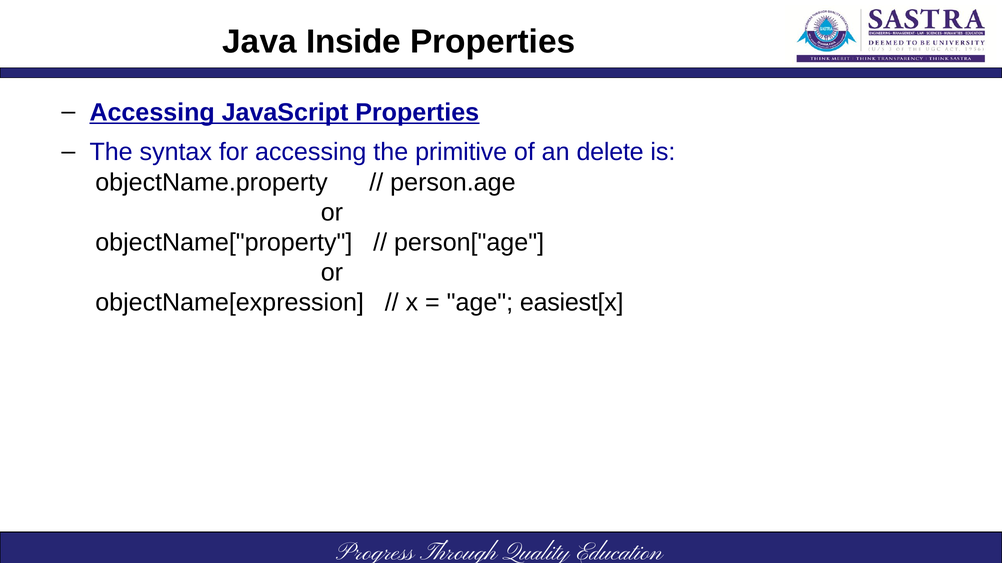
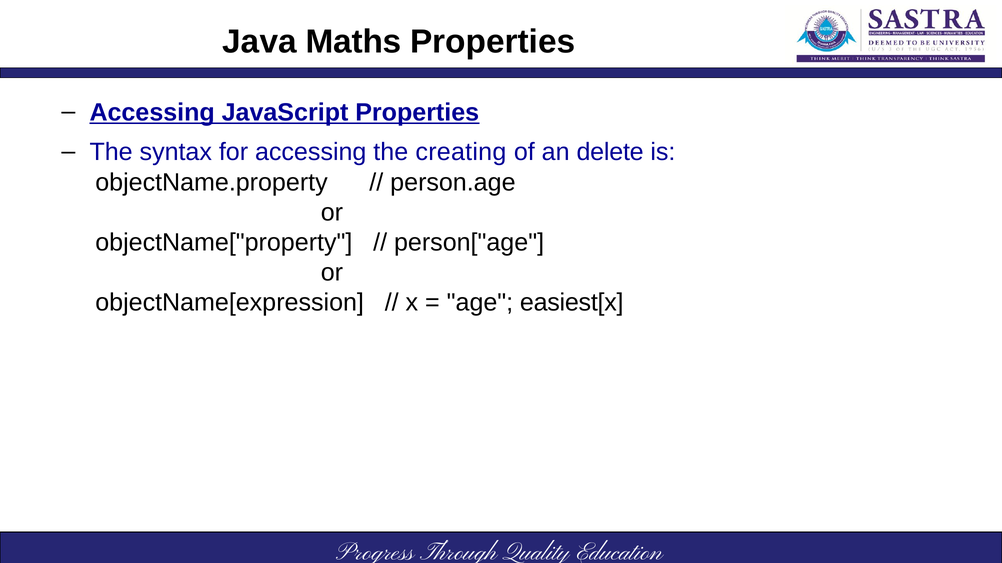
Inside: Inside -> Maths
primitive: primitive -> creating
